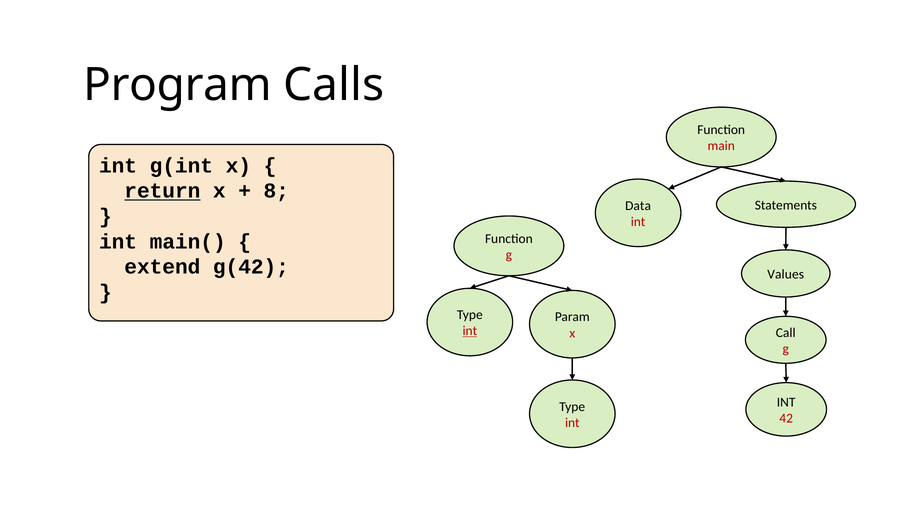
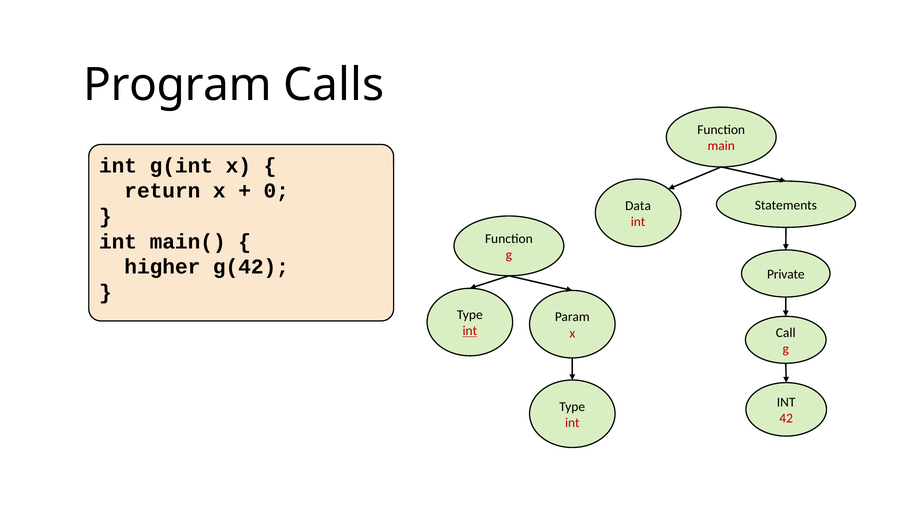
return underline: present -> none
8: 8 -> 0
extend: extend -> higher
Values: Values -> Private
